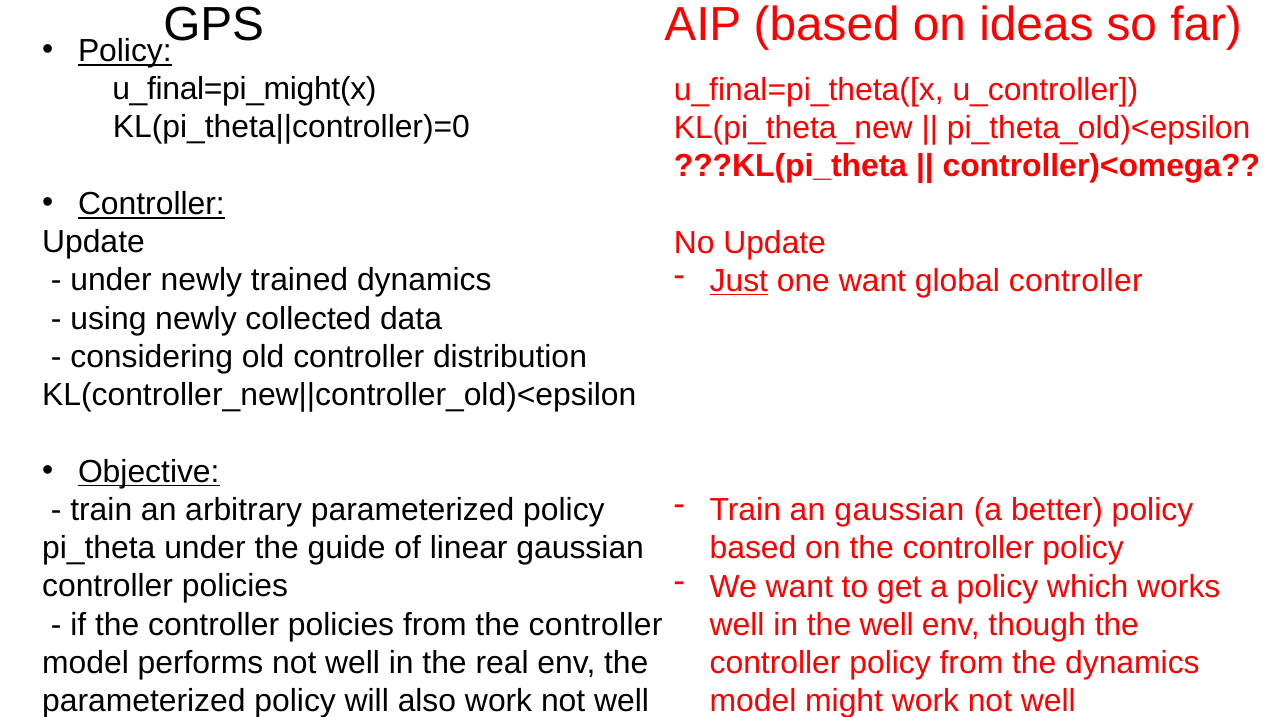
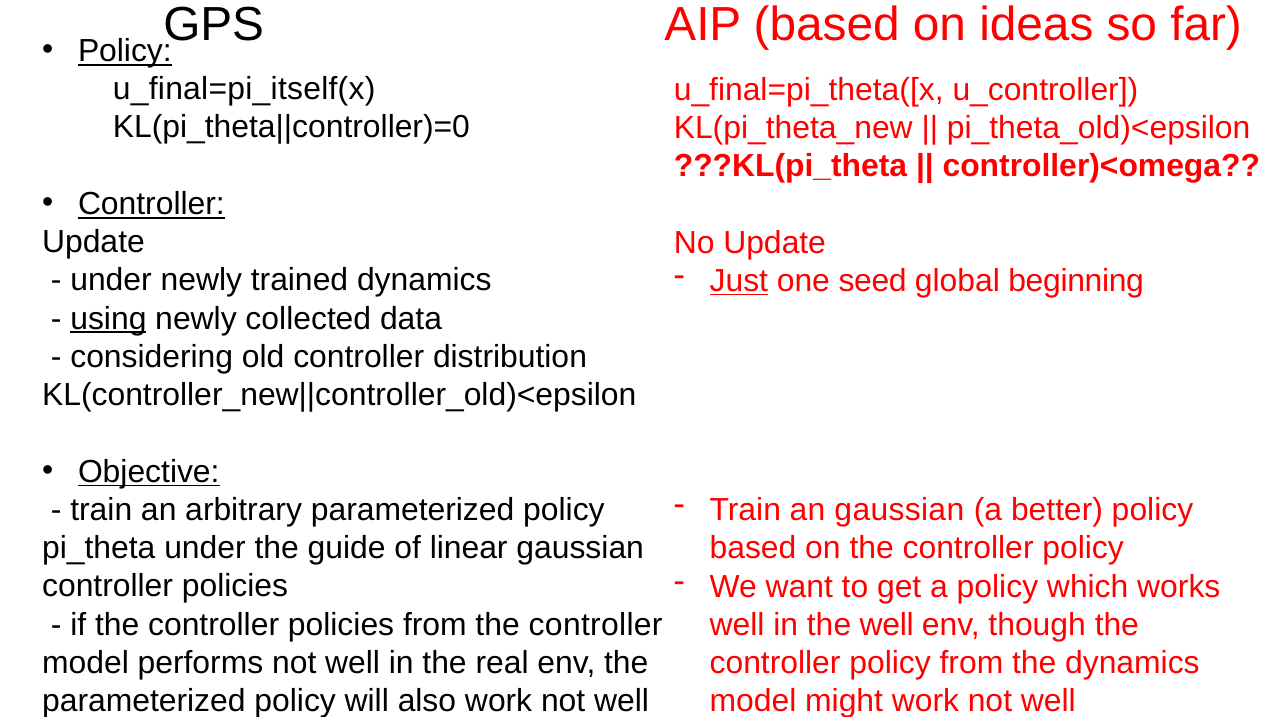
u_final=pi_might(x: u_final=pi_might(x -> u_final=pi_itself(x
one want: want -> seed
global controller: controller -> beginning
using underline: none -> present
